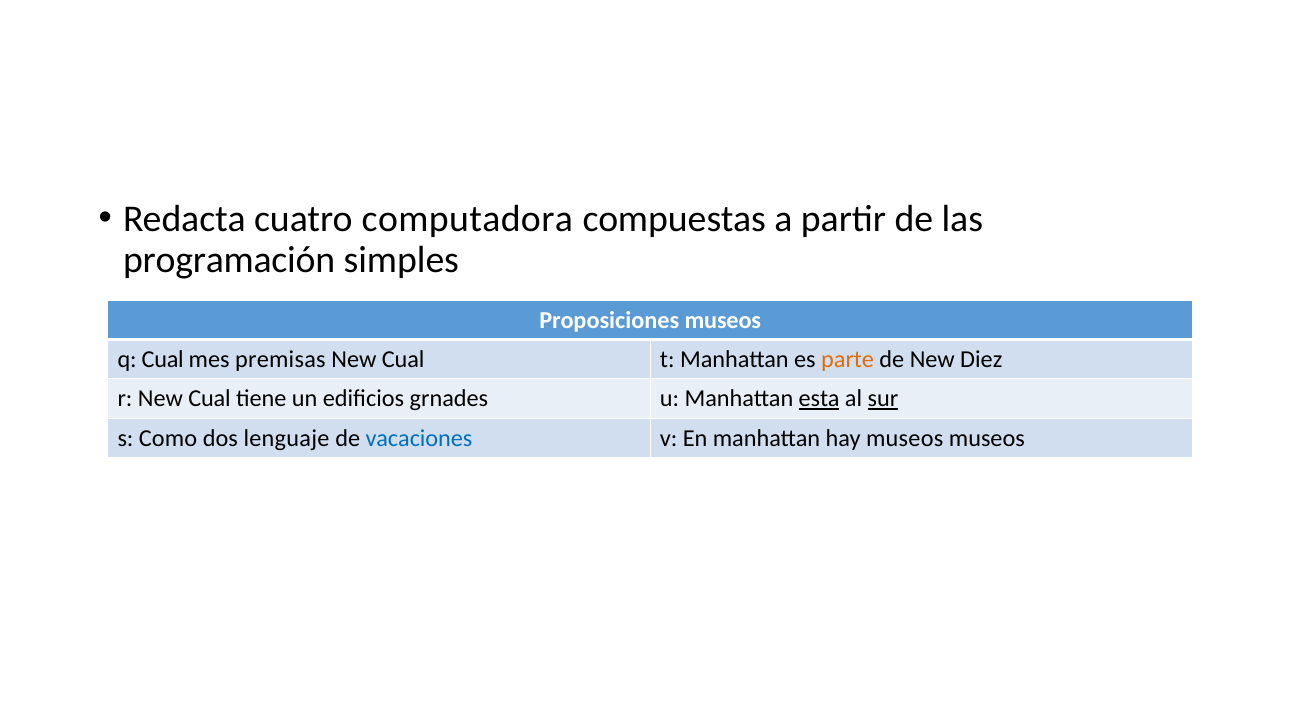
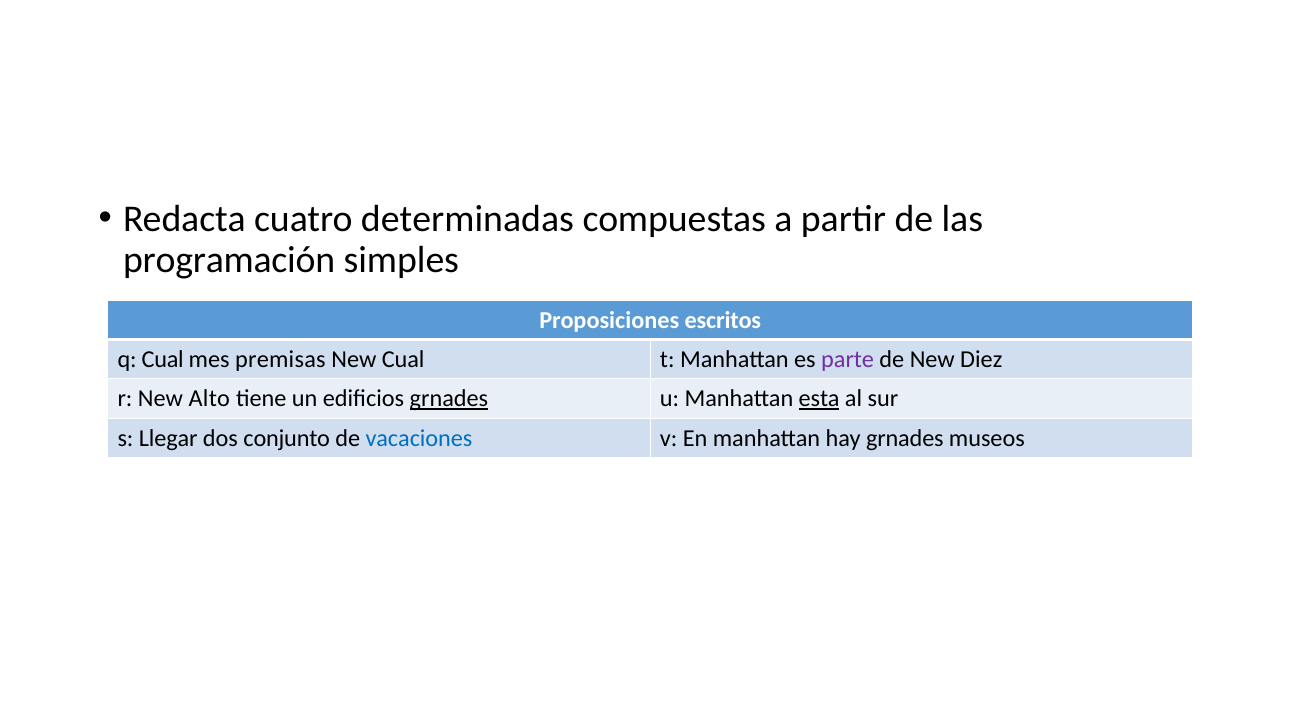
computadora: computadora -> determinadas
Proposiciones museos: museos -> escritos
parte colour: orange -> purple
r New Cual: Cual -> Alto
grnades at (449, 399) underline: none -> present
sur underline: present -> none
Como: Como -> Llegar
lenguaje: lenguaje -> conjunto
hay museos: museos -> grnades
